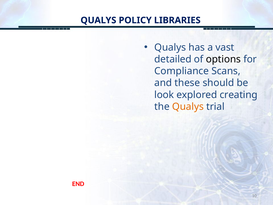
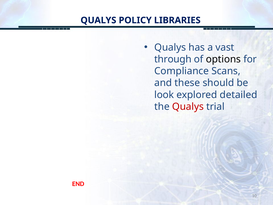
detailed: detailed -> through
creating: creating -> detailed
Qualys at (188, 106) colour: orange -> red
